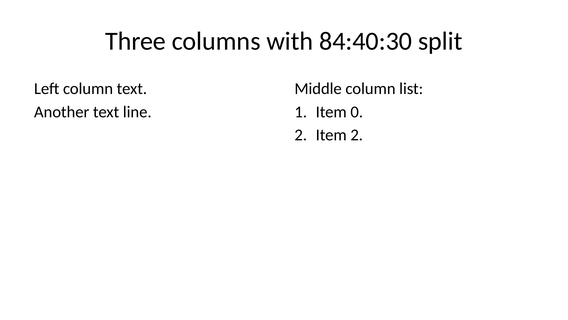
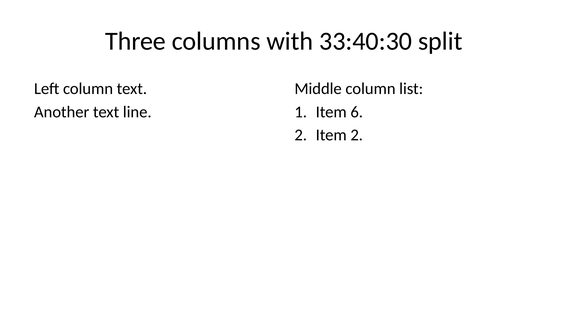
84:40:30: 84:40:30 -> 33:40:30
0: 0 -> 6
